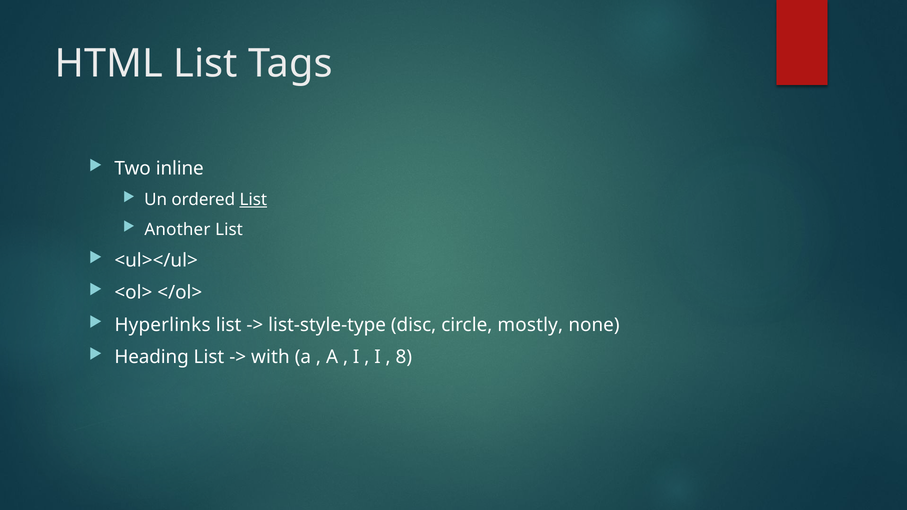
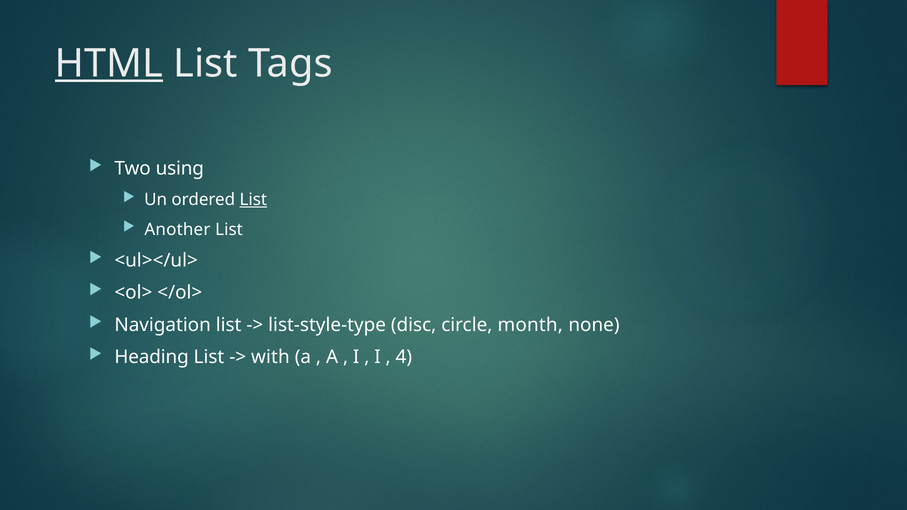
HTML underline: none -> present
inline: inline -> using
Hyperlinks: Hyperlinks -> Navigation
mostly: mostly -> month
8: 8 -> 4
